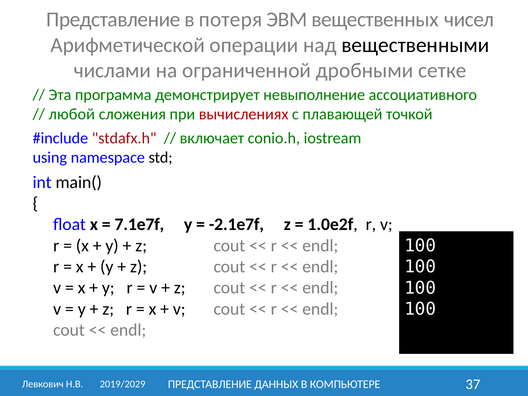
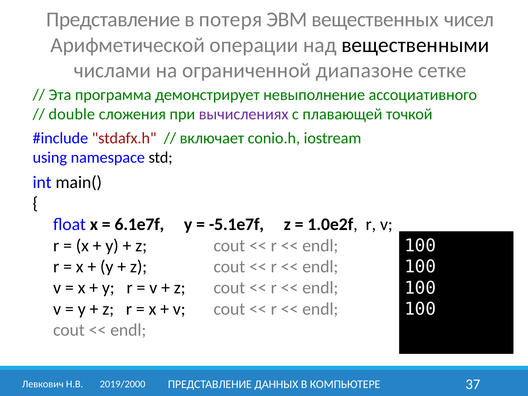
дробными: дробными -> диапазоне
любой: любой -> double
вычислениях colour: red -> purple
7.1e7f: 7.1e7f -> 6.1e7f
-2.1e7f: -2.1e7f -> -5.1e7f
2019/2029: 2019/2029 -> 2019/2000
